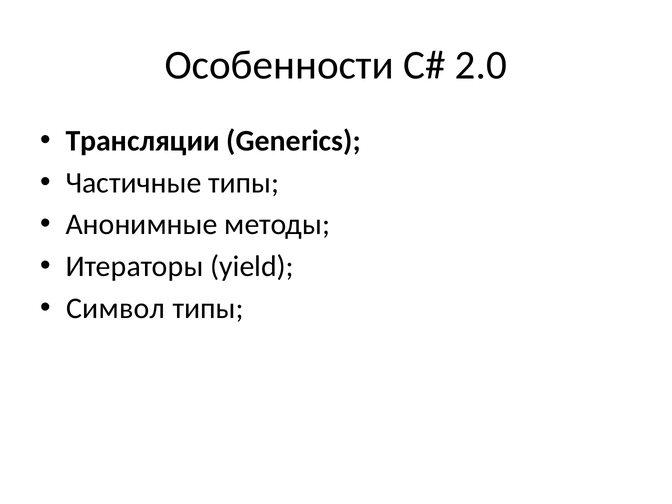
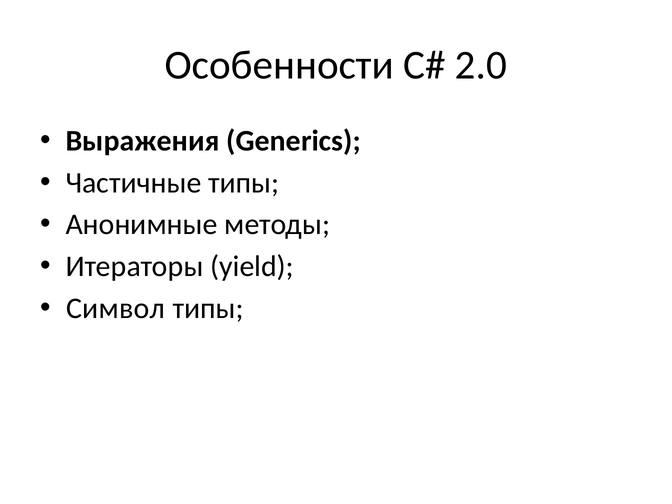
Трансляции: Трансляции -> Выражения
